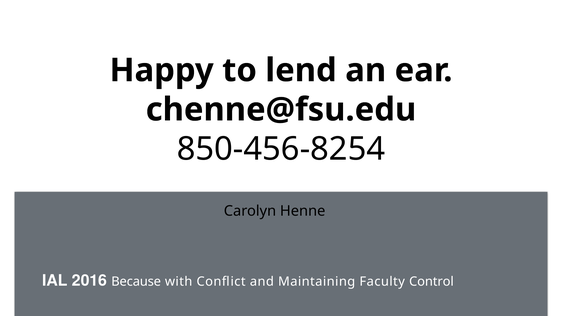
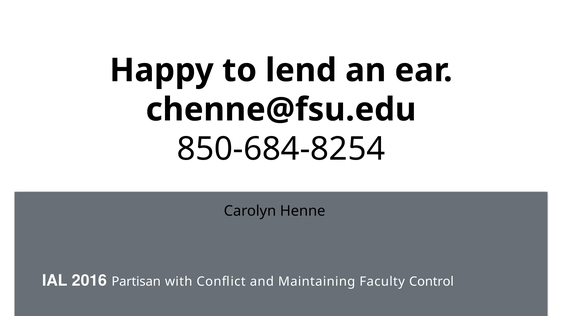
850-456-8254: 850-456-8254 -> 850-684-8254
Because: Because -> Partisan
